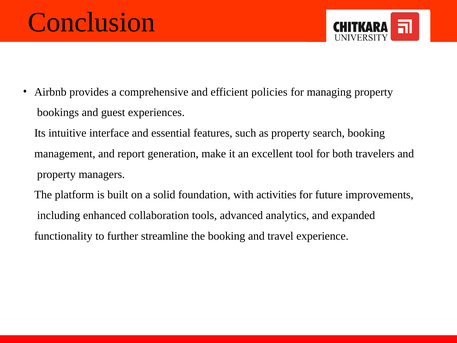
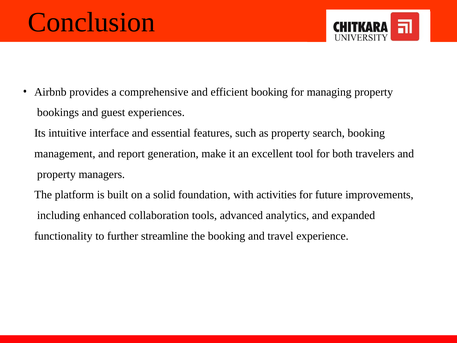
efficient policies: policies -> booking
